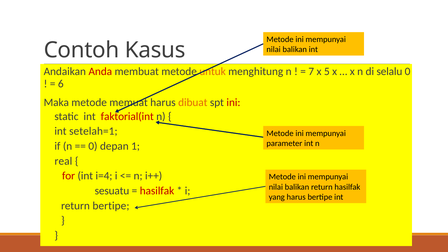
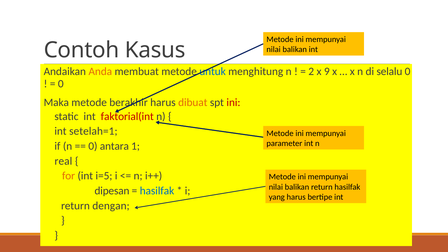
Anda colour: red -> orange
untuk colour: orange -> blue
7: 7 -> 2
5: 5 -> 9
6 at (61, 84): 6 -> 0
memuat: memuat -> berakhir
depan: depan -> antara
for colour: red -> orange
i=4: i=4 -> i=5
sesuatu: sesuatu -> dipesan
hasilfak at (157, 191) colour: red -> blue
return bertipe: bertipe -> dengan
